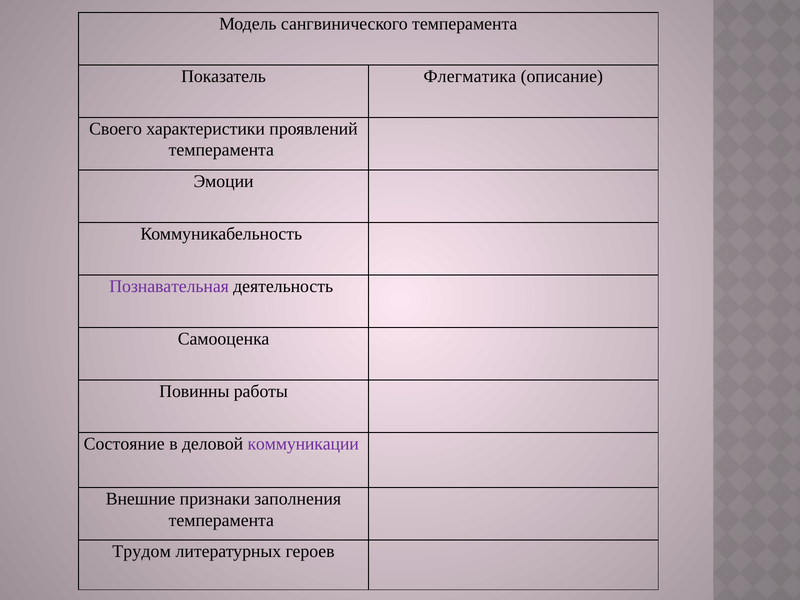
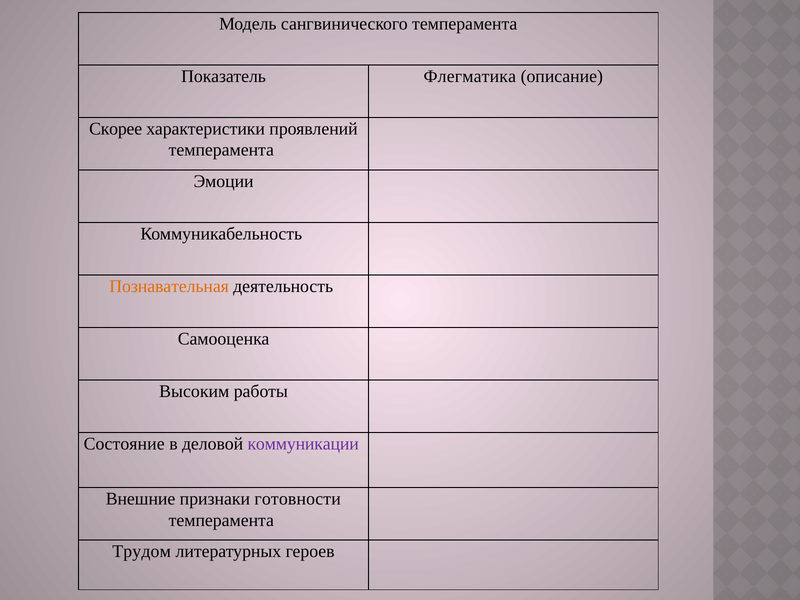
Своего: Своего -> Скорее
Познавательная colour: purple -> orange
Повинны: Повинны -> Высоким
заполнения: заполнения -> готовности
